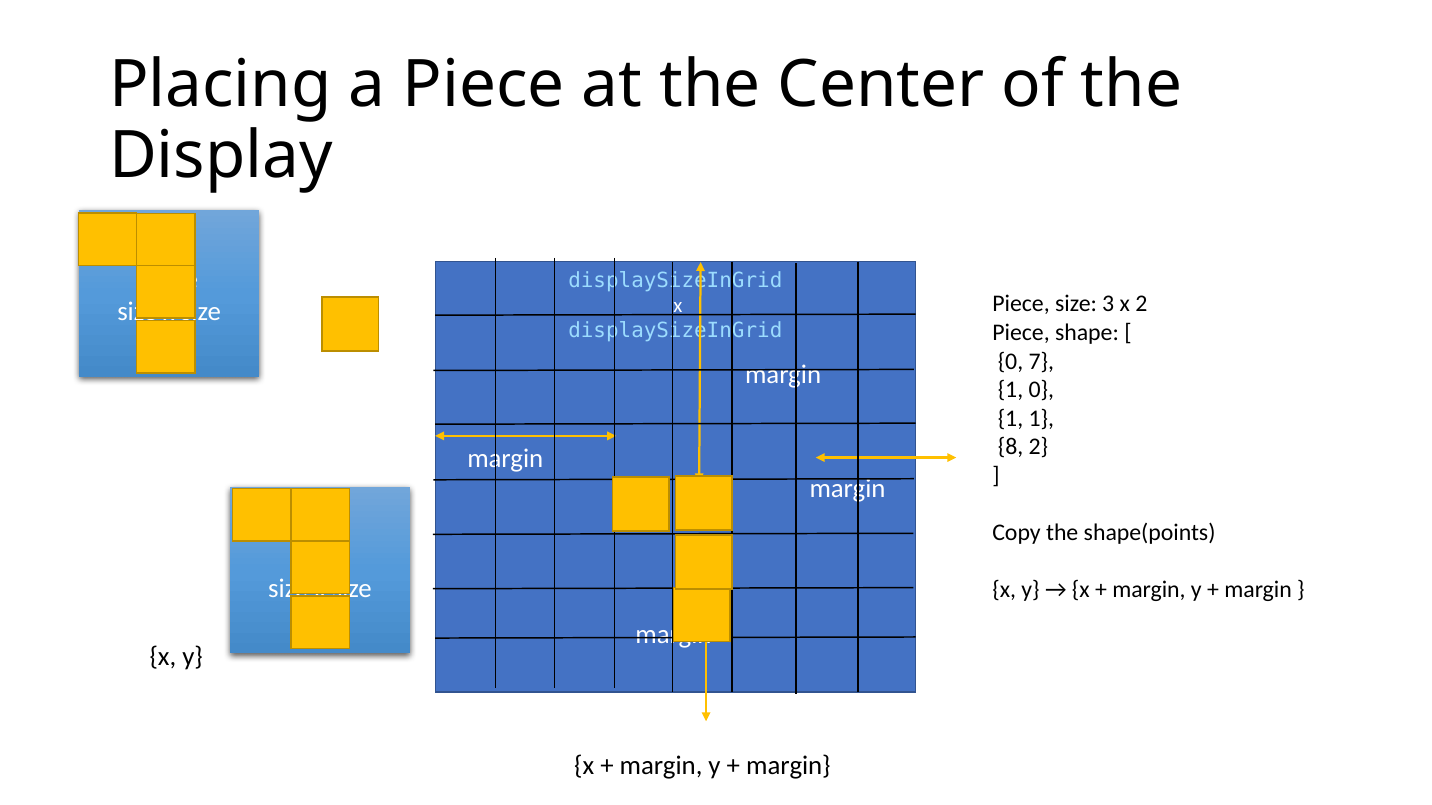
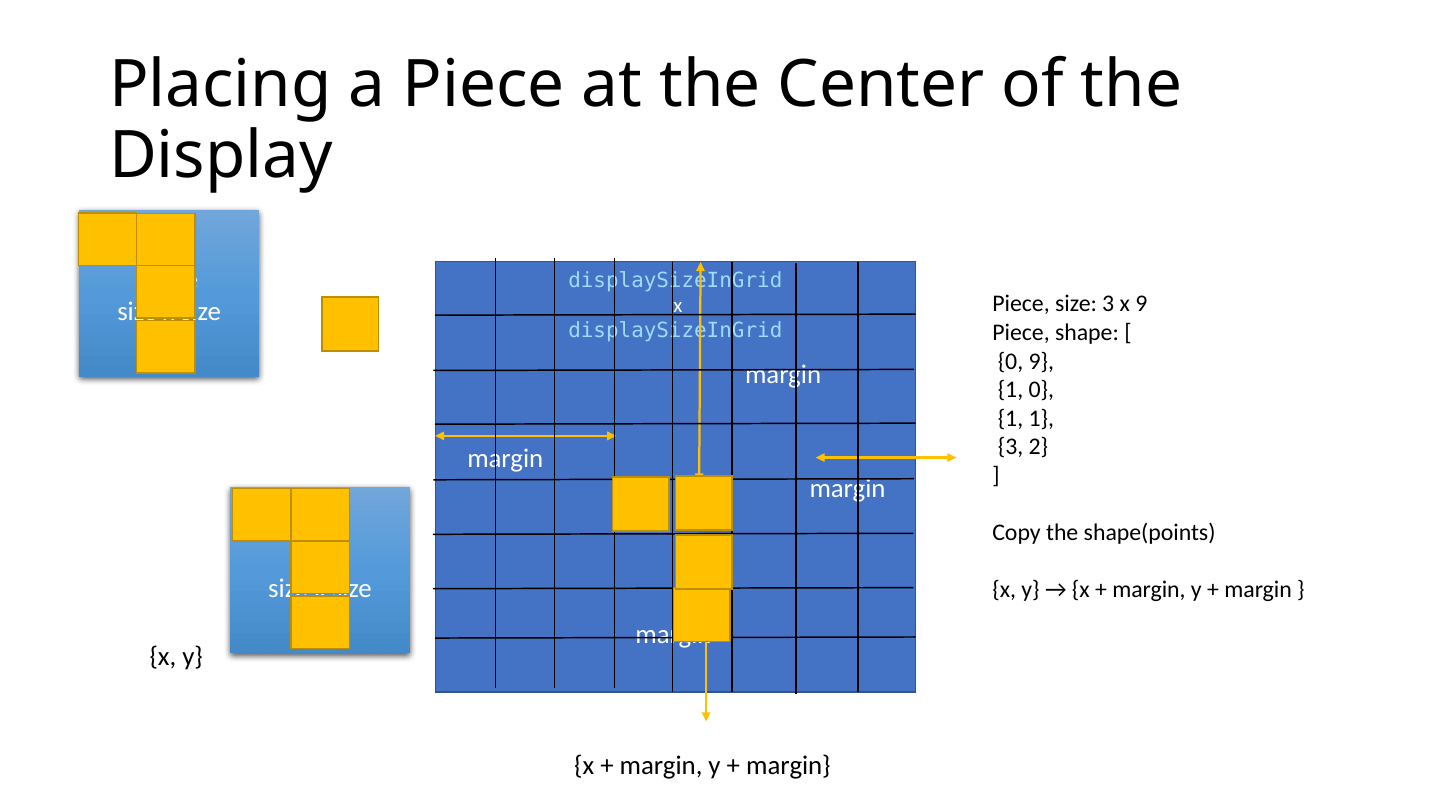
x 2: 2 -> 9
0 7: 7 -> 9
8 at (1011, 447): 8 -> 3
